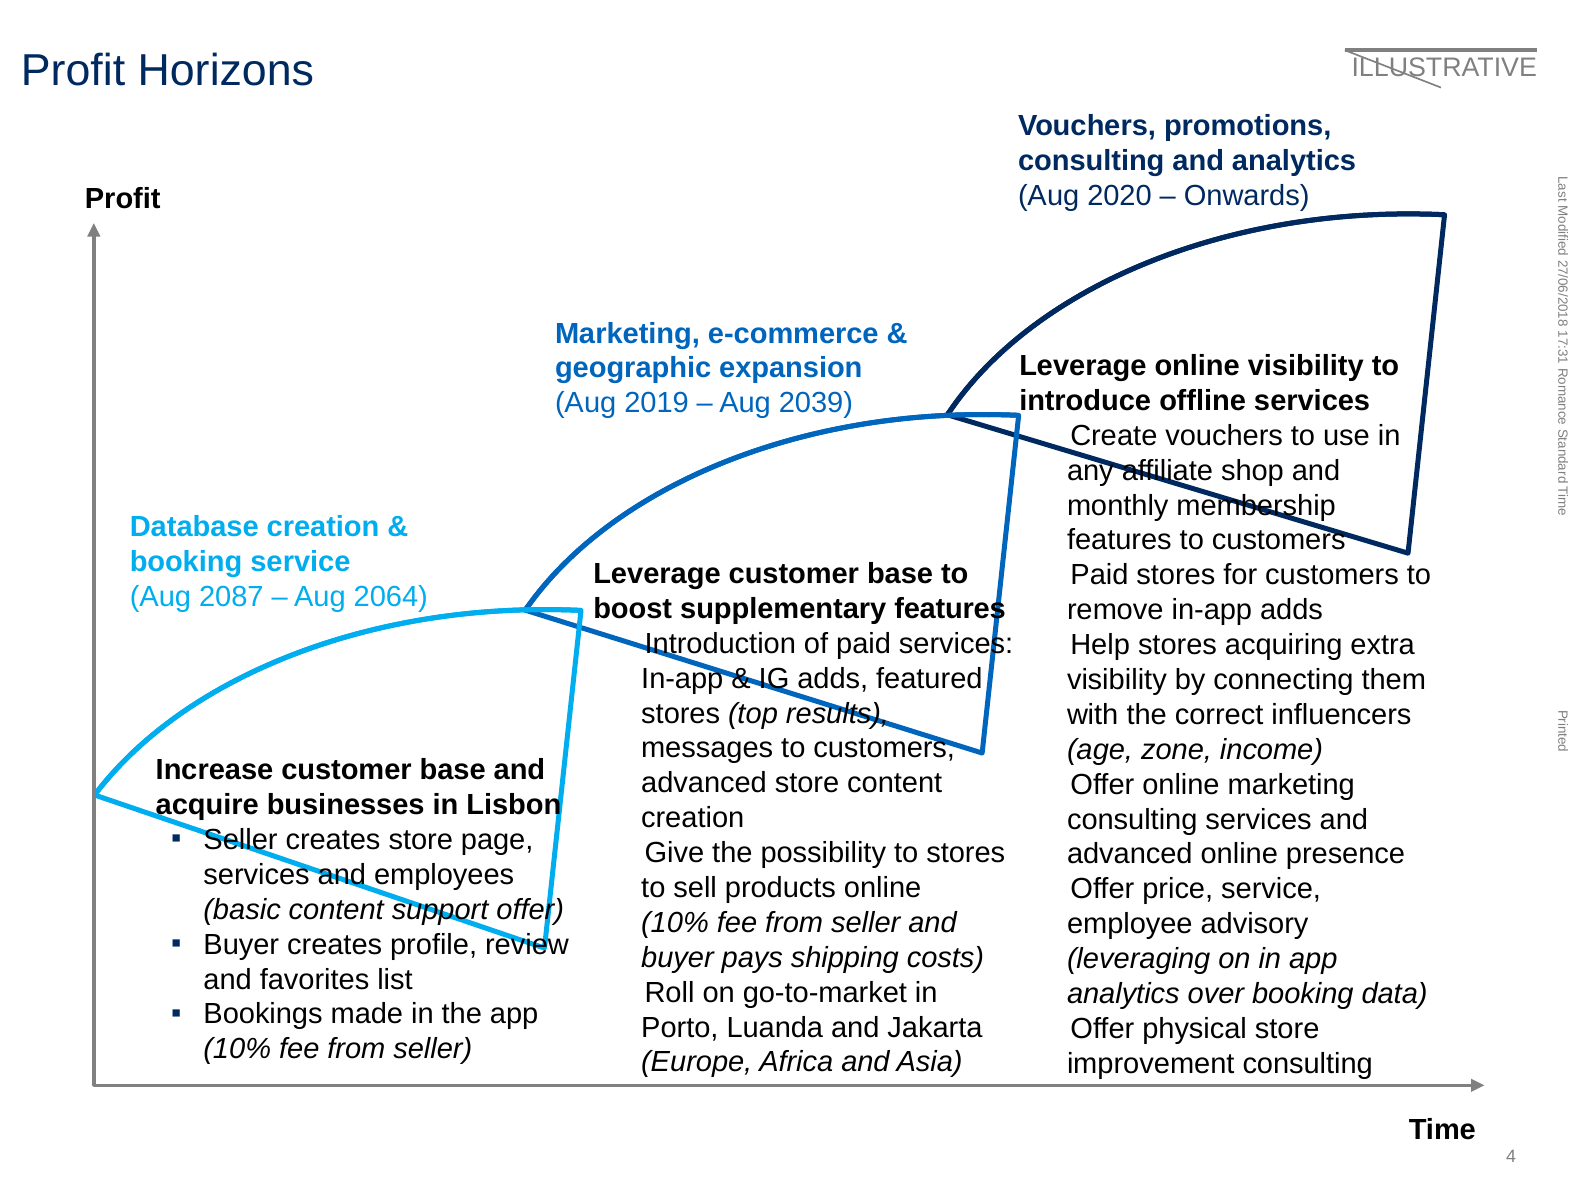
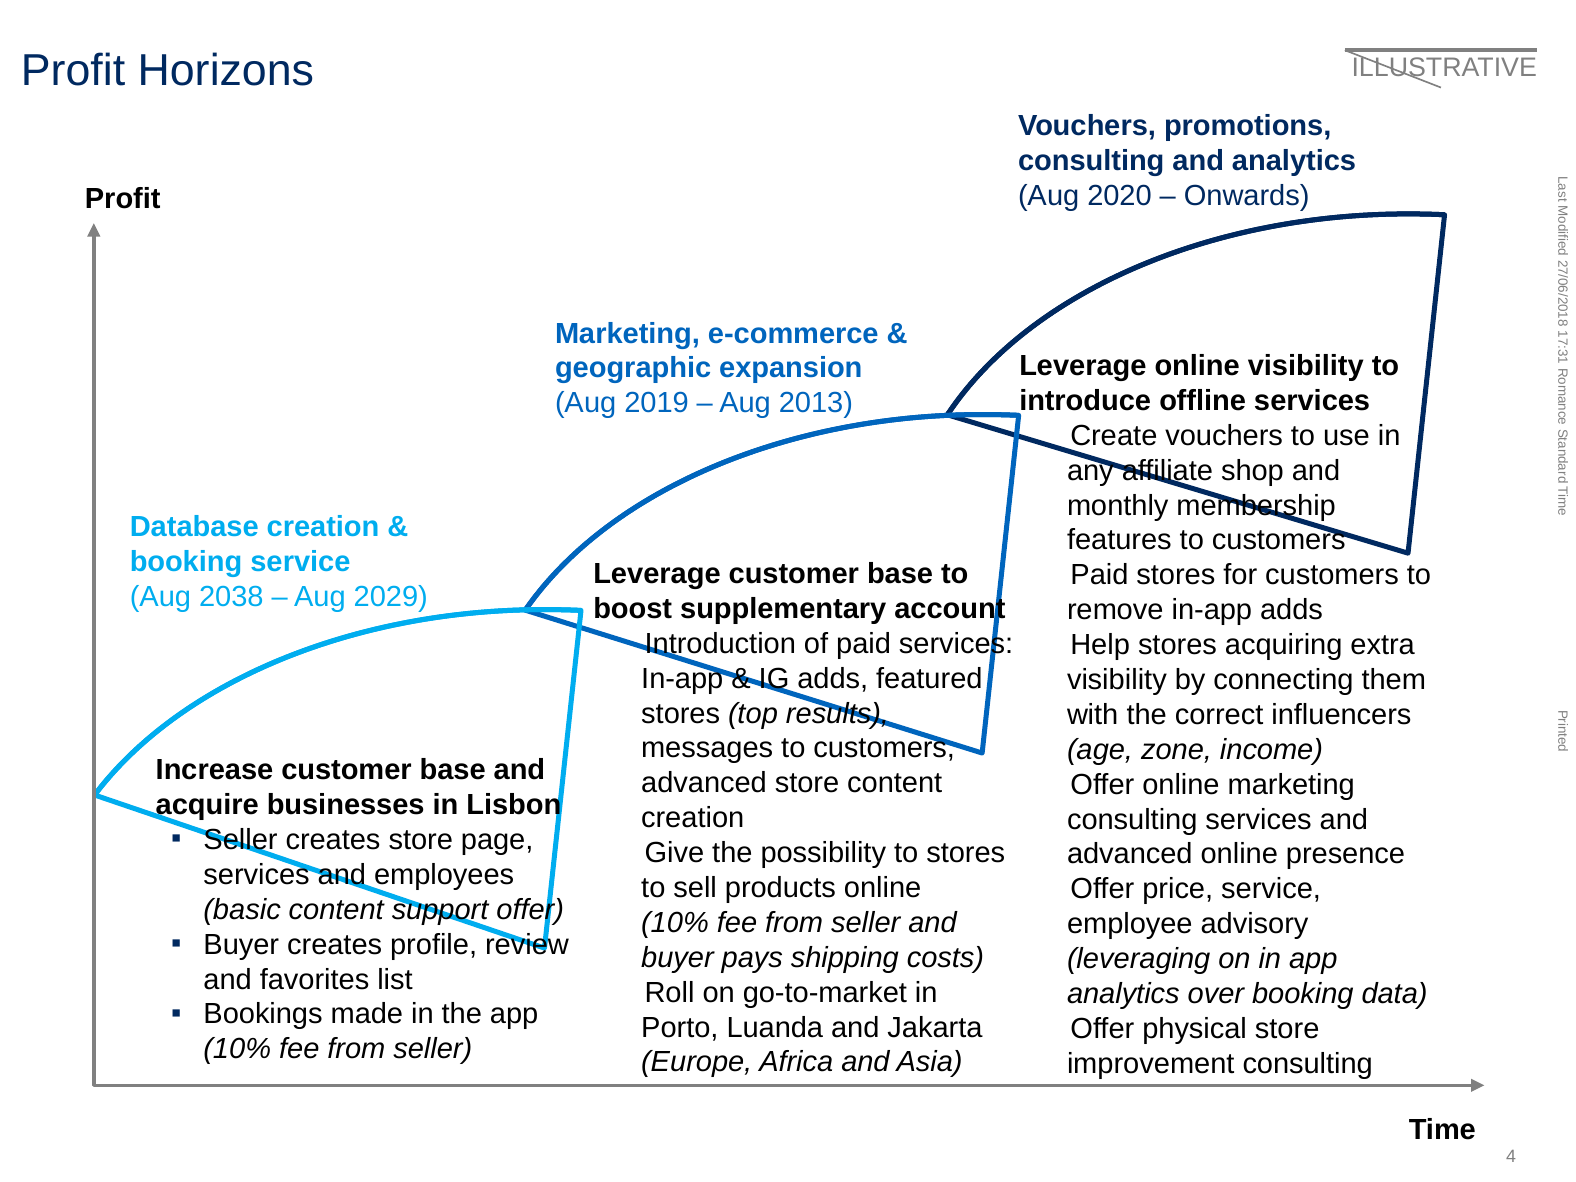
2039: 2039 -> 2013
2087: 2087 -> 2038
2064: 2064 -> 2029
supplementary features: features -> account
